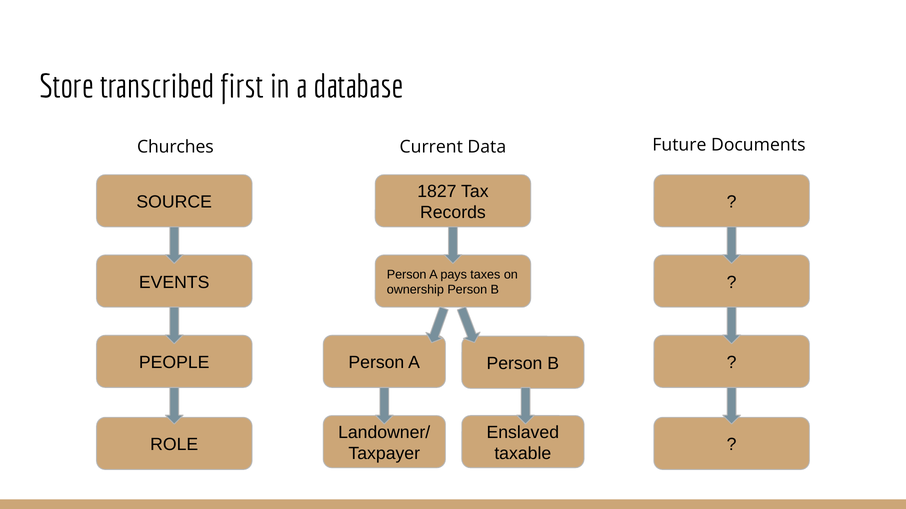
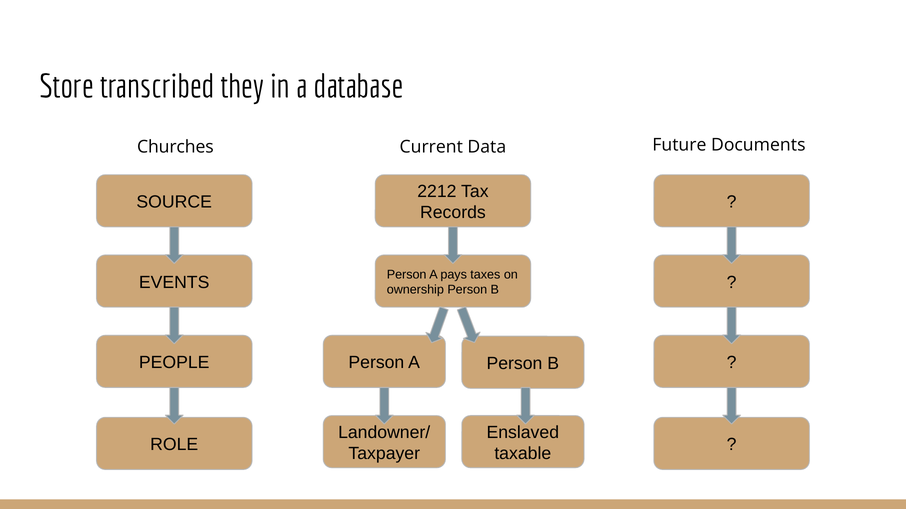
first: first -> they
1827: 1827 -> 2212
